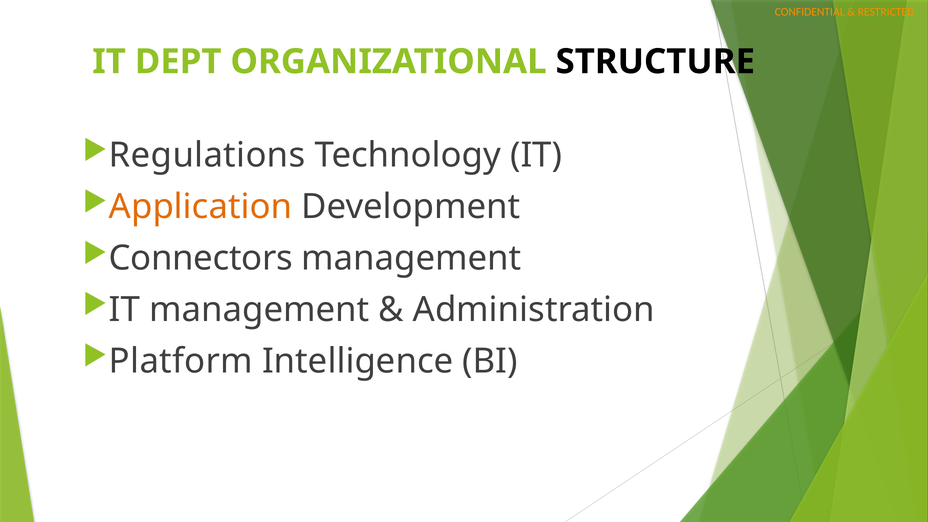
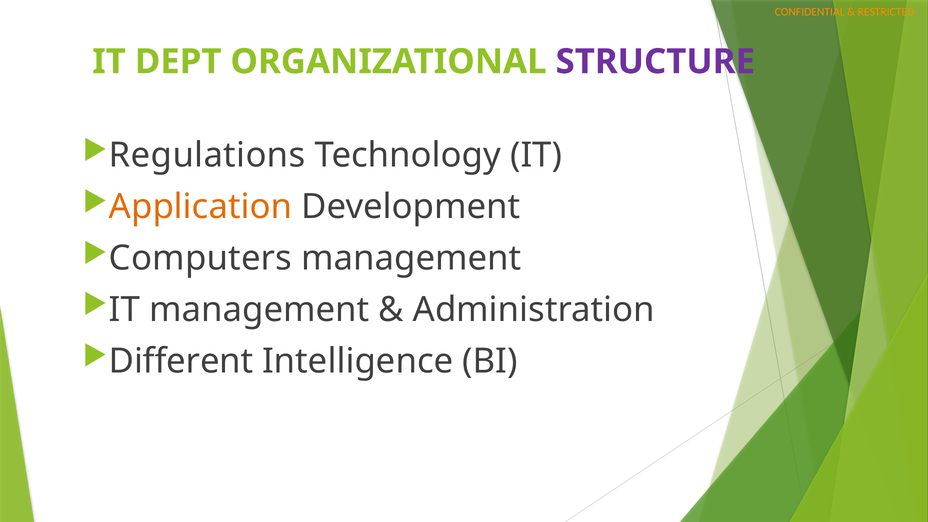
STRUCTURE colour: black -> purple
Connectors: Connectors -> Computers
Platform: Platform -> Different
